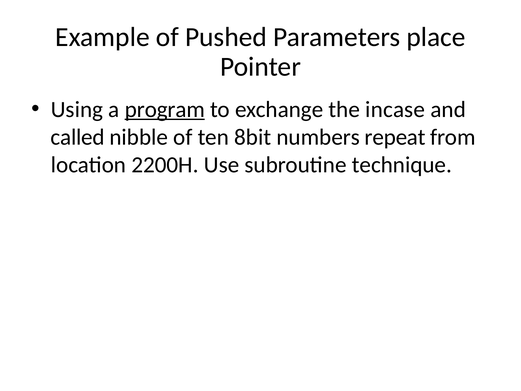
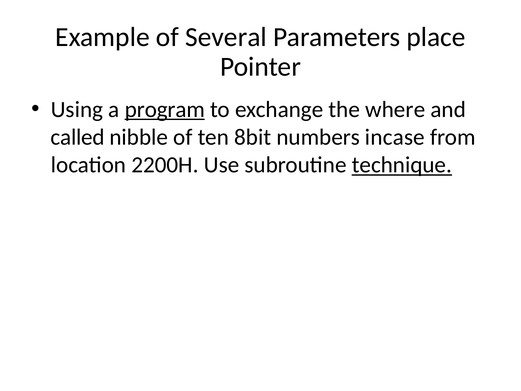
Pushed: Pushed -> Several
incase: incase -> where
repeat: repeat -> incase
technique underline: none -> present
